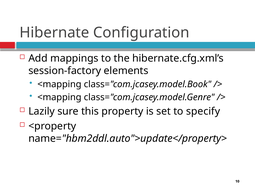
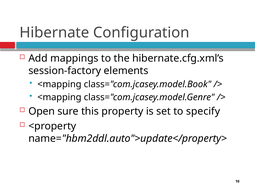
Lazily: Lazily -> Open
